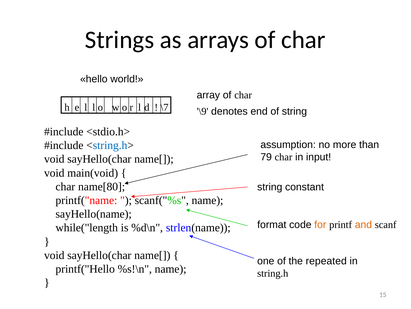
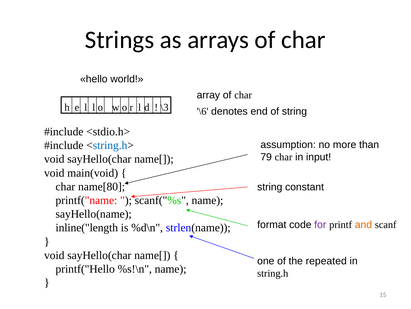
\7: \7 -> \3
\9: \9 -> \6
for colour: orange -> purple
while("length: while("length -> inline("length
